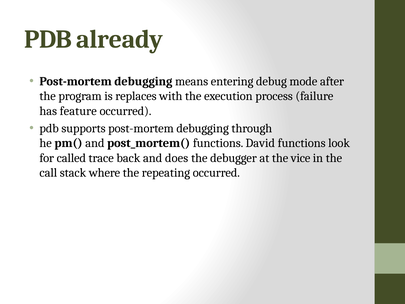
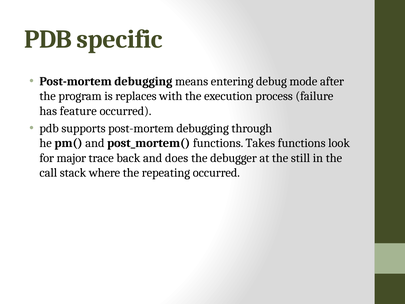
already: already -> specific
David: David -> Takes
called: called -> major
vice: vice -> still
